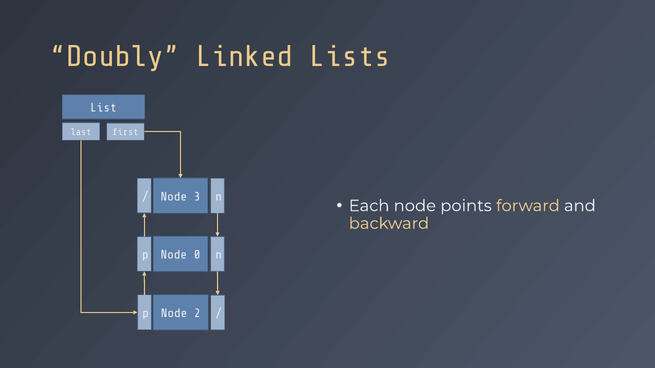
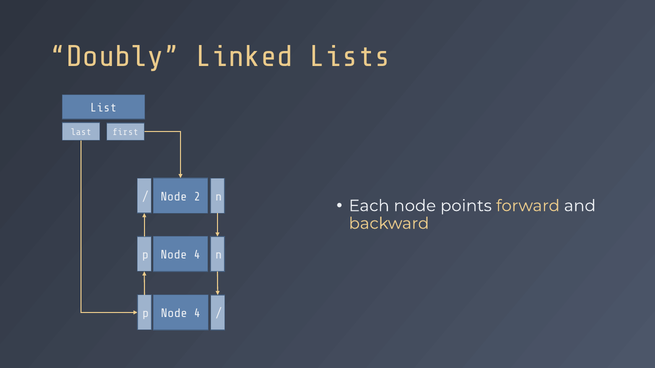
3: 3 -> 2
0 at (197, 255): 0 -> 4
2 at (197, 314): 2 -> 4
